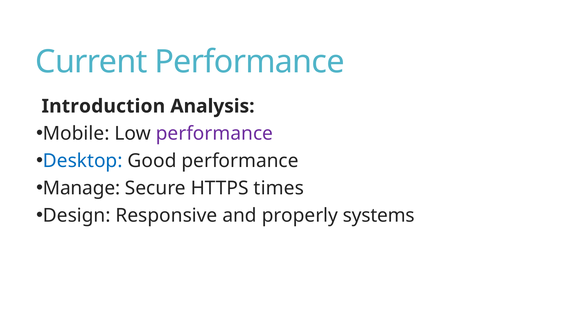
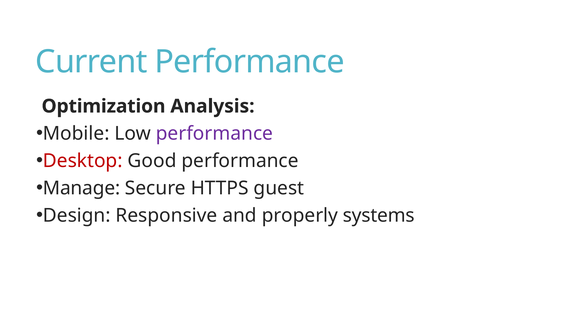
Introduction: Introduction -> Optimization
Desktop colour: blue -> red
times: times -> guest
